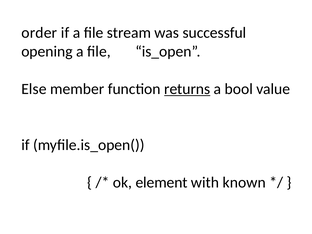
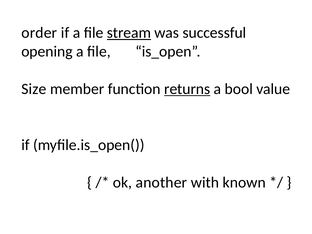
stream underline: none -> present
Else: Else -> Size
element: element -> another
